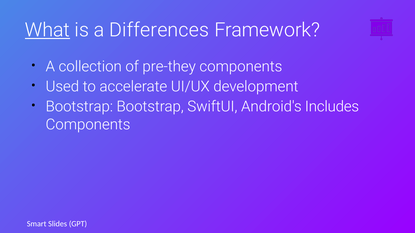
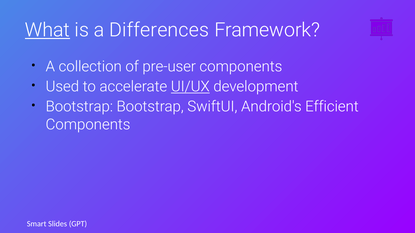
pre-they: pre-they -> pre-user
UI/UX underline: none -> present
Includes: Includes -> Efficient
